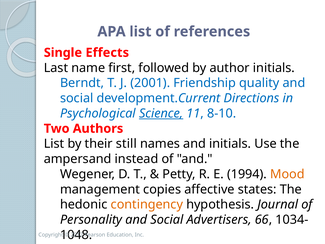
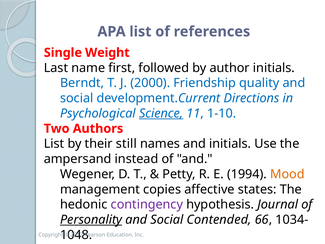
Effects: Effects -> Weight
2001: 2001 -> 2000
8-10: 8-10 -> 1-10
contingency colour: orange -> purple
Personality underline: none -> present
Advertisers: Advertisers -> Contended
